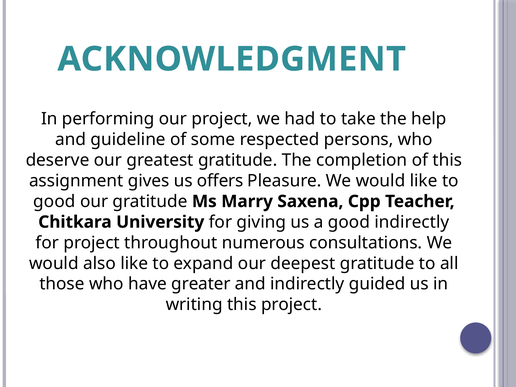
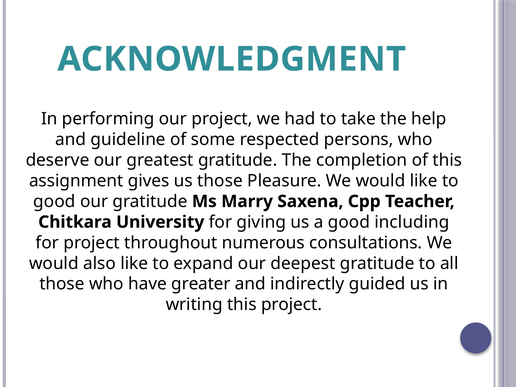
us offers: offers -> those
good indirectly: indirectly -> including
